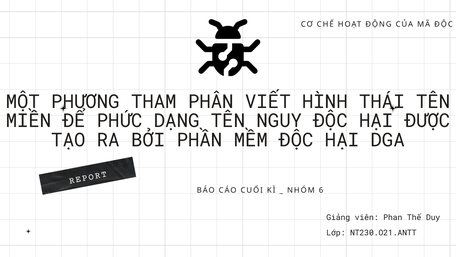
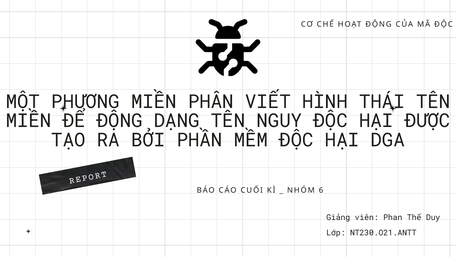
PHƯƠNG THAM: THAM -> MIỀN
ĐỂ PHỨC: PHỨC -> ĐỘNG
